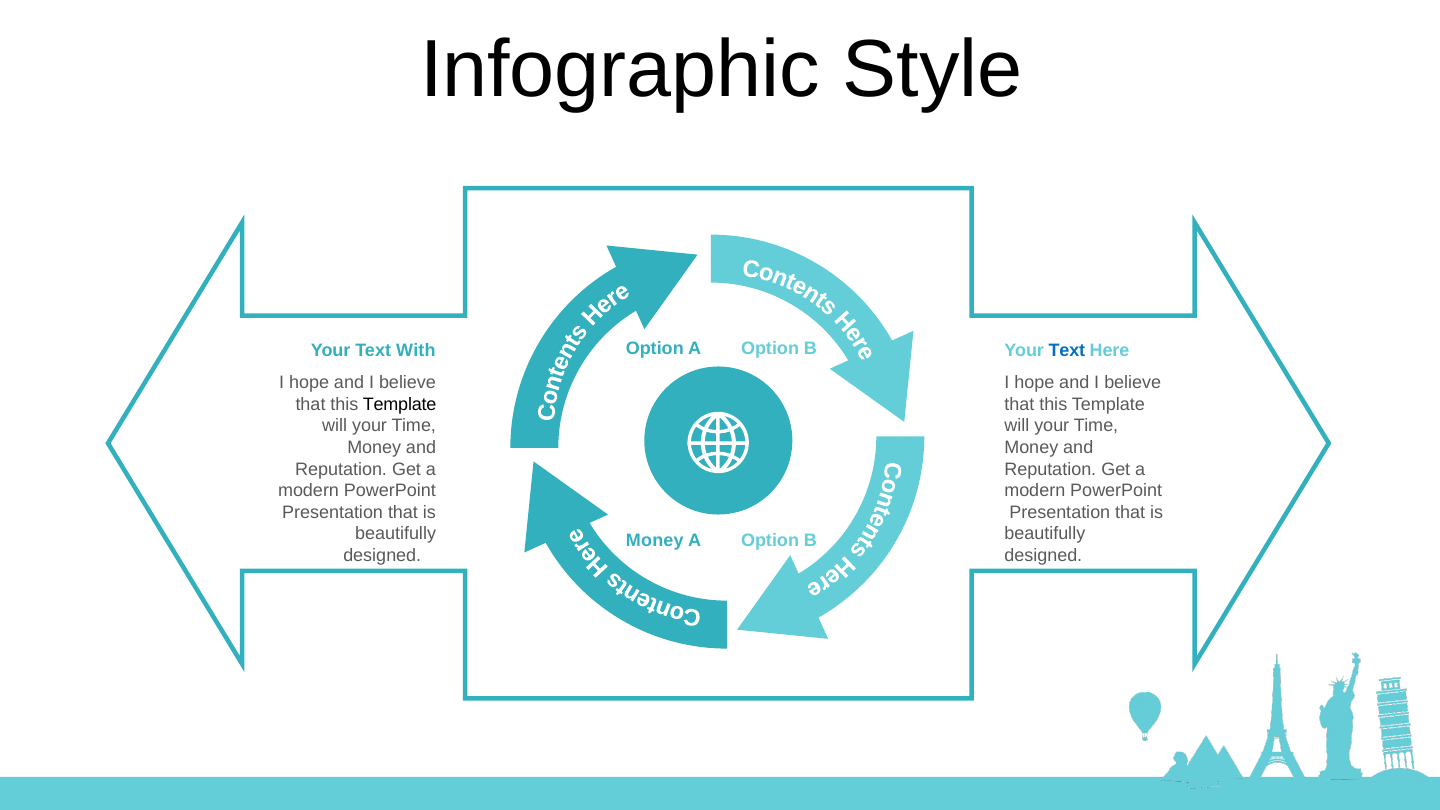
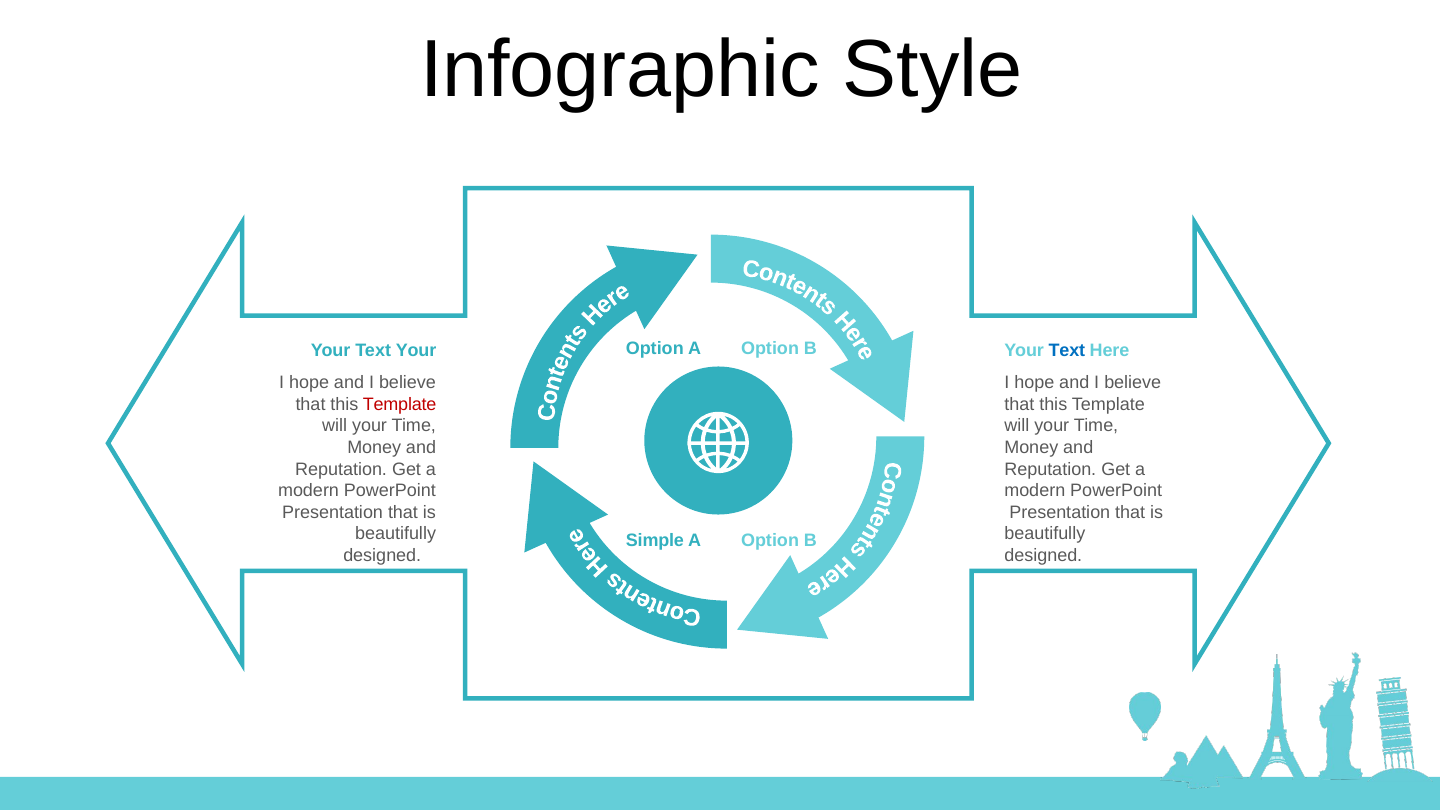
Text With: With -> Your
Template at (400, 404) colour: black -> red
Money at (655, 540): Money -> Simple
